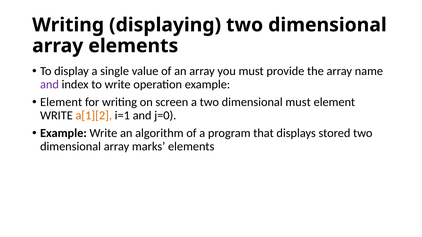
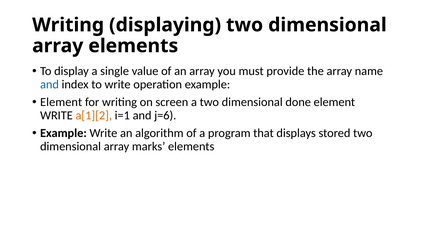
and at (49, 85) colour: purple -> blue
dimensional must: must -> done
j=0: j=0 -> j=6
